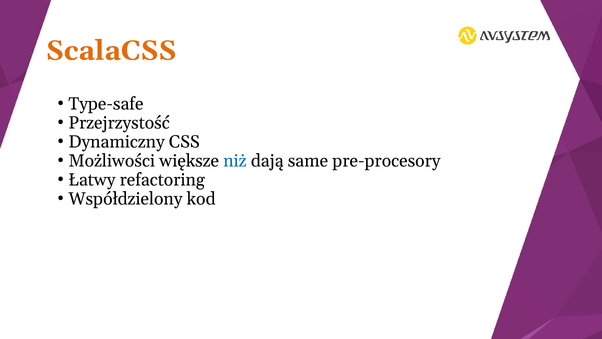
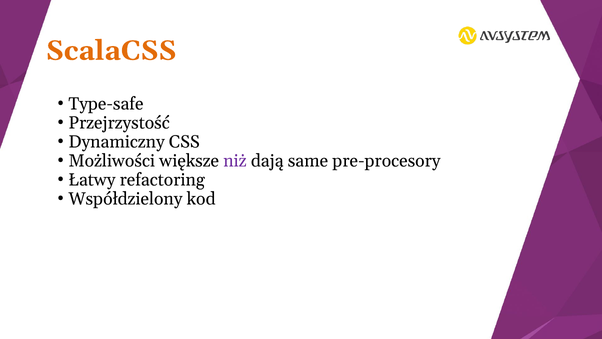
niż colour: blue -> purple
